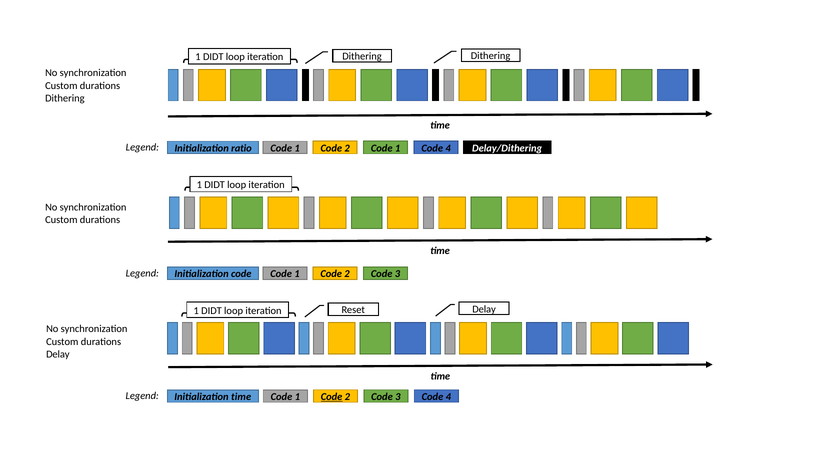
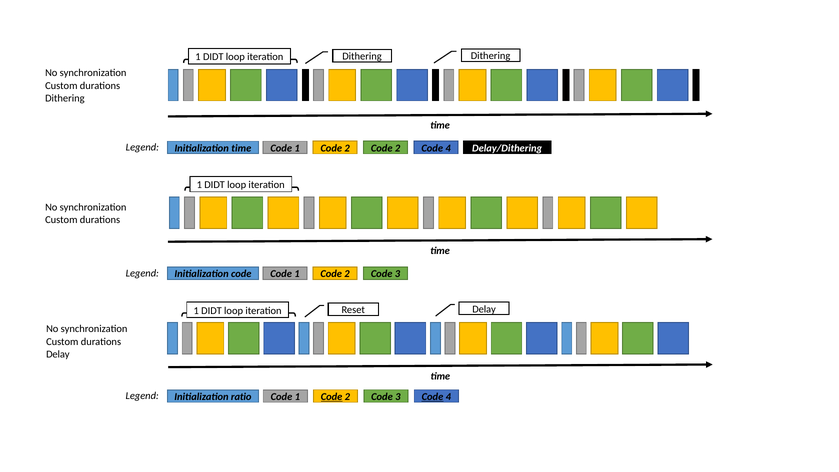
Initialization ratio: ratio -> time
1 at (398, 148): 1 -> 2
Initialization time: time -> ratio
Code at (432, 397) underline: none -> present
